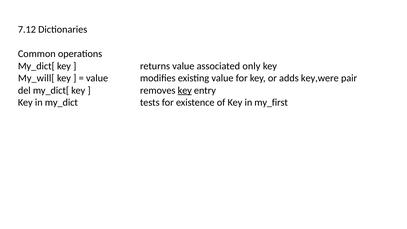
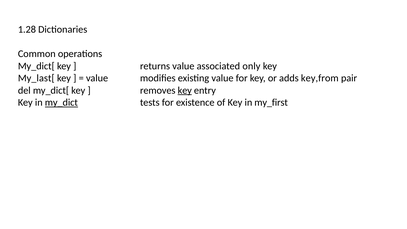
7.12: 7.12 -> 1.28
My_will[: My_will[ -> My_last[
key,were: key,were -> key,from
my_dict underline: none -> present
